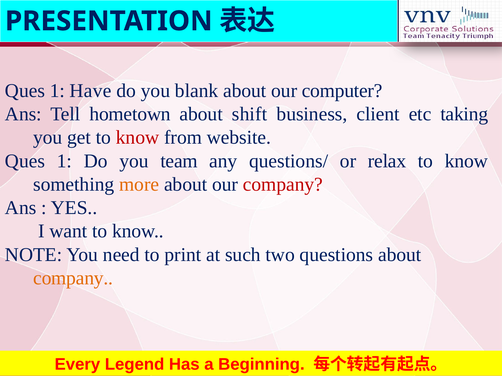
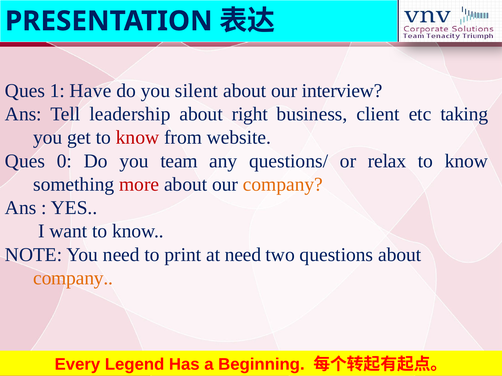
blank: blank -> silent
computer: computer -> interview
hometown: hometown -> leadership
shift: shift -> right
1 at (64, 161): 1 -> 0
more colour: orange -> red
company at (283, 185) colour: red -> orange
at such: such -> need
